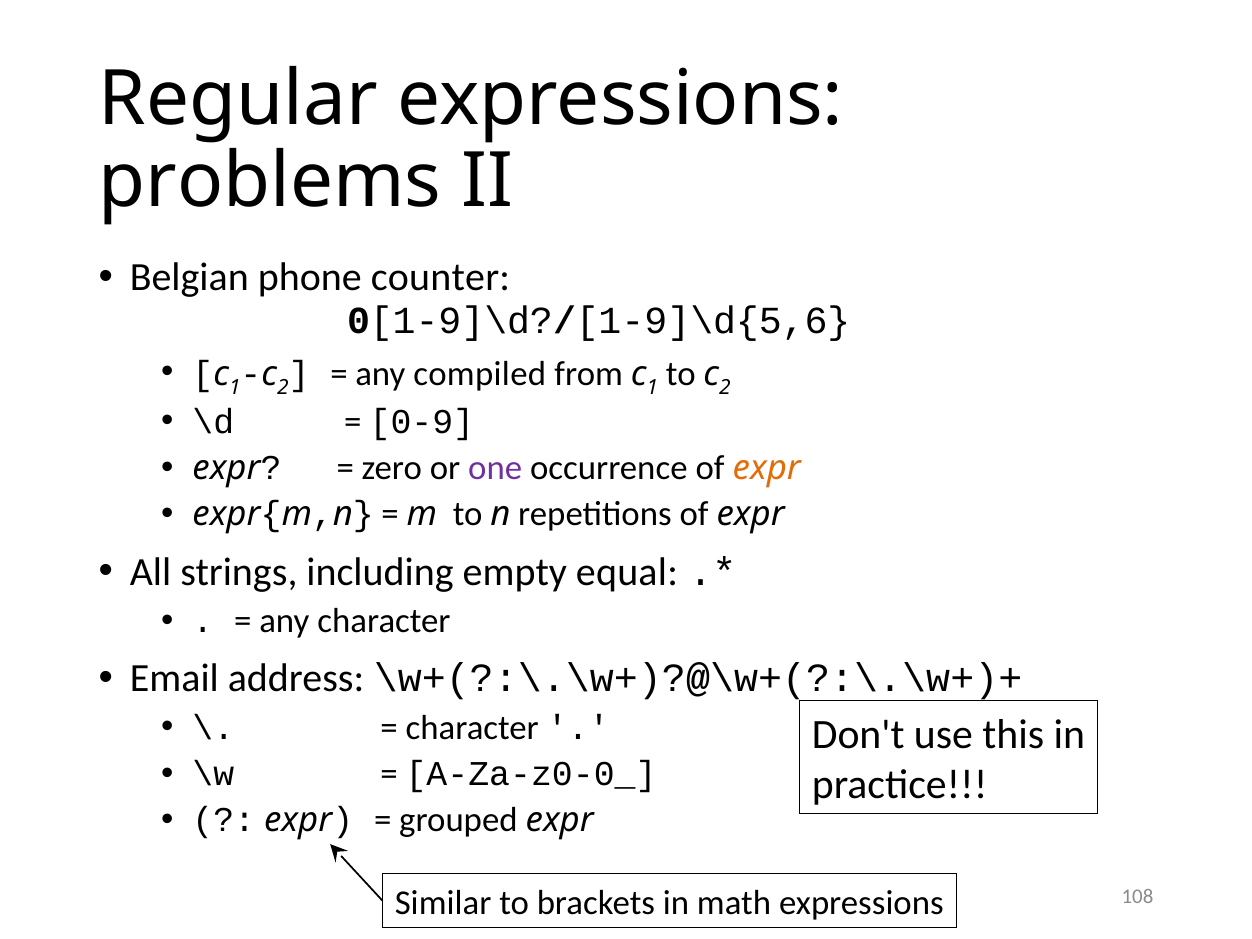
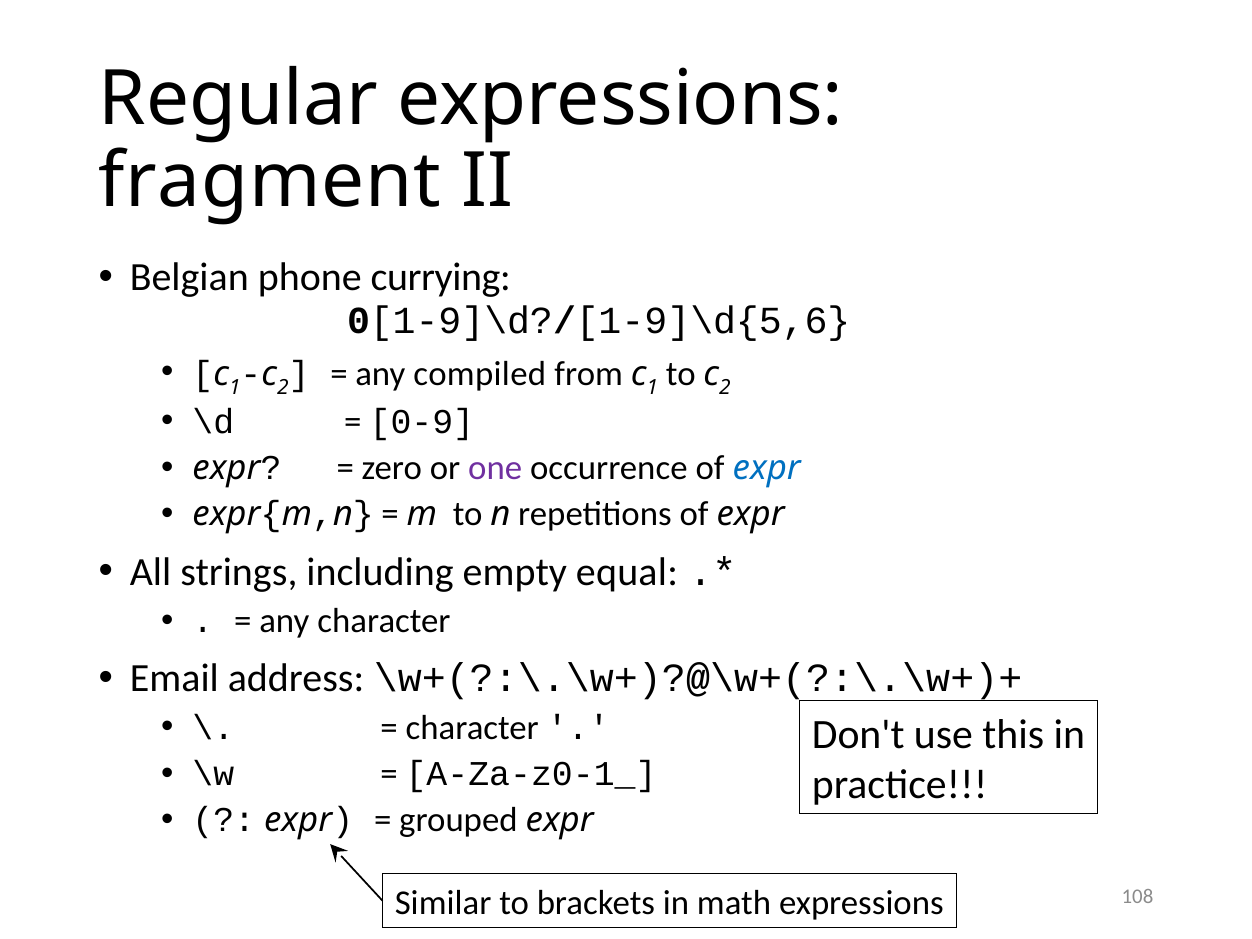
problems: problems -> fragment
counter: counter -> currying
expr at (767, 468) colour: orange -> blue
A-Za-z0-0_: A-Za-z0-0_ -> A-Za-z0-1_
